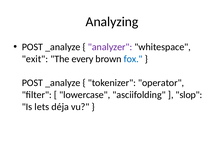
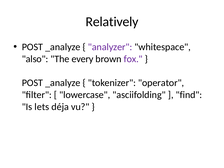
Analyzing: Analyzing -> Relatively
exit: exit -> also
fox colour: blue -> purple
slop: slop -> find
